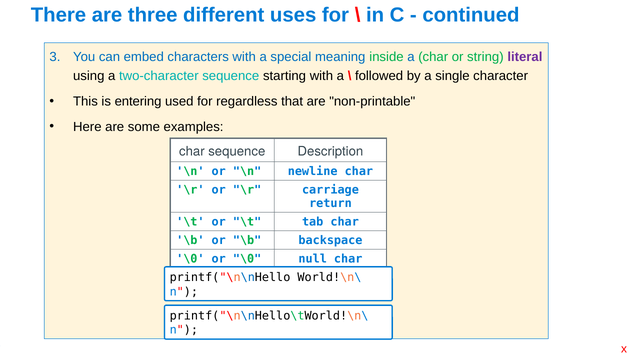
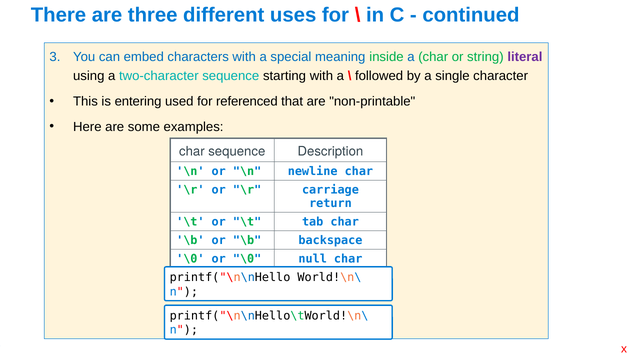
regardless: regardless -> referenced
